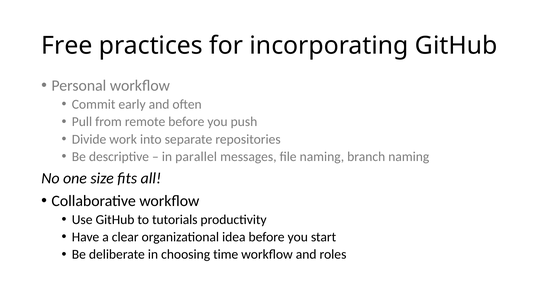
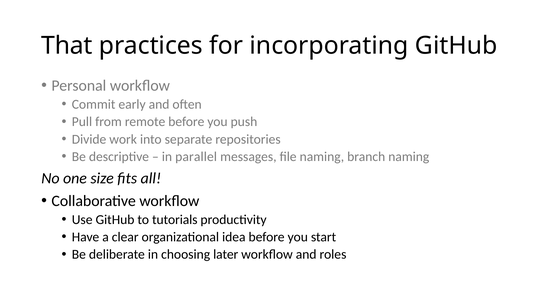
Free: Free -> That
time: time -> later
